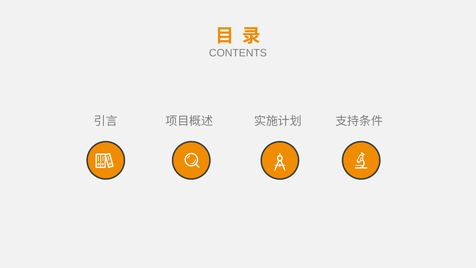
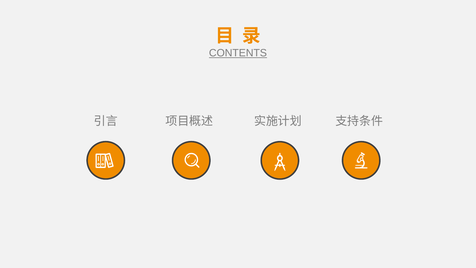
CONTENTS underline: none -> present
